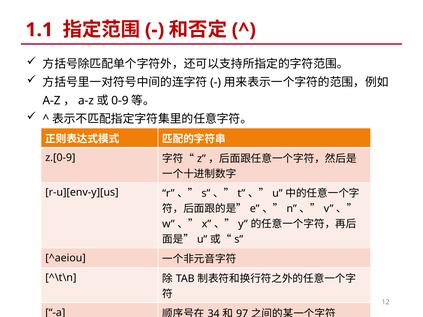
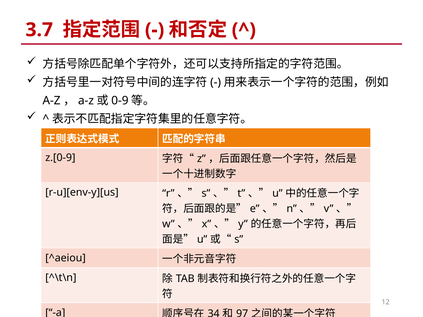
1.1: 1.1 -> 3.7
